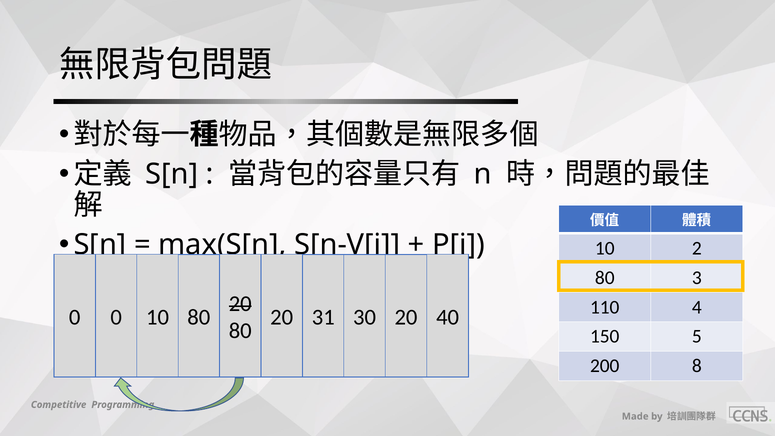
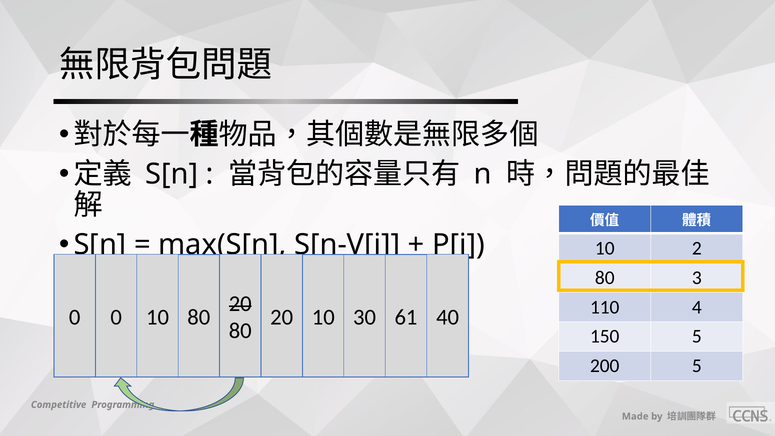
20 31: 31 -> 10
30 20: 20 -> 61
200 8: 8 -> 5
